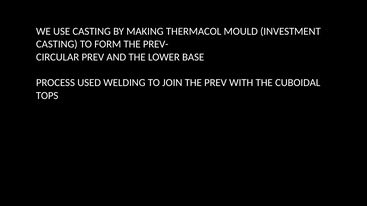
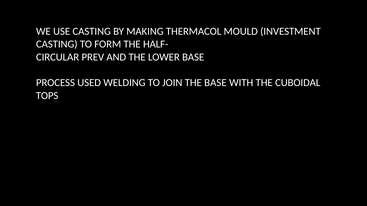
PREV-: PREV- -> HALF-
THE PREV: PREV -> BASE
